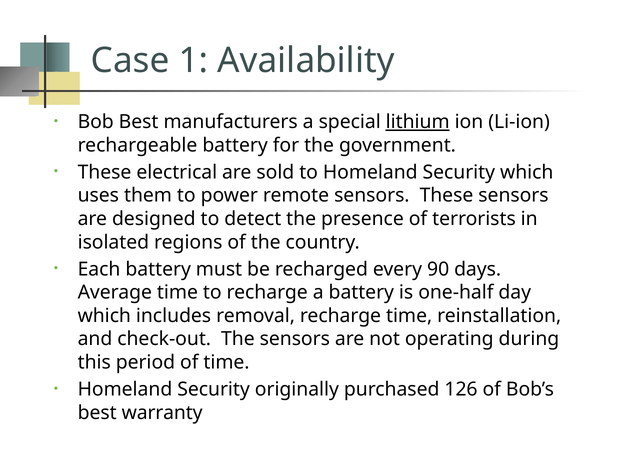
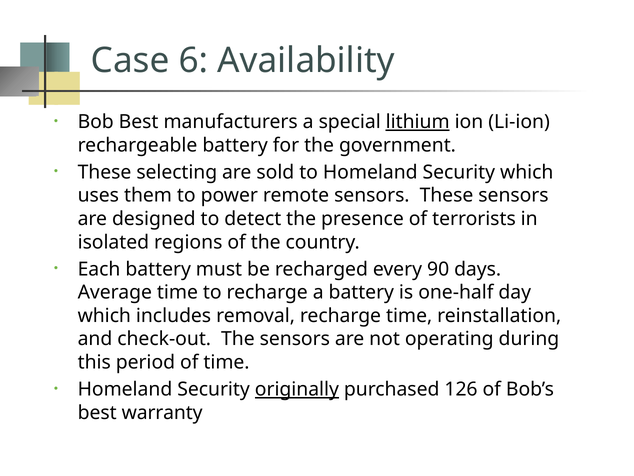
1: 1 -> 6
electrical: electrical -> selecting
originally underline: none -> present
